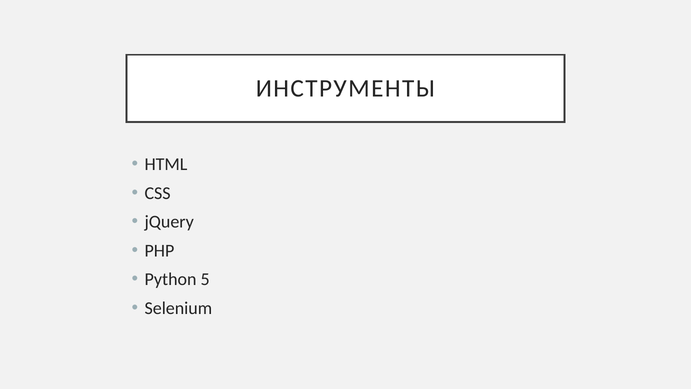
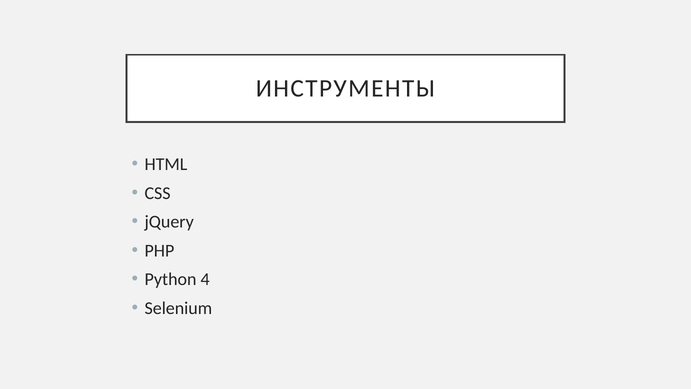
5: 5 -> 4
